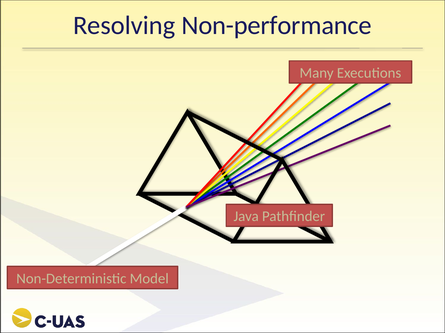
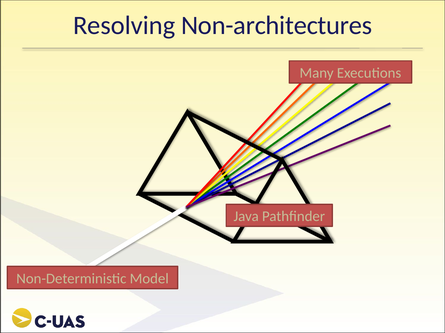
Non-performance: Non-performance -> Non-architectures
